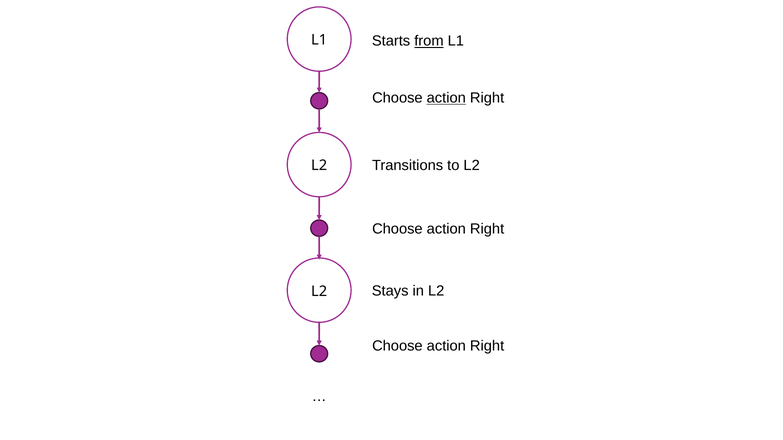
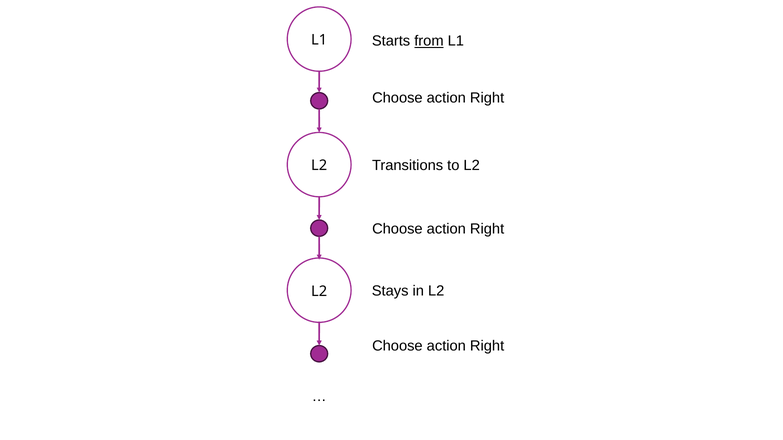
action at (446, 98) underline: present -> none
